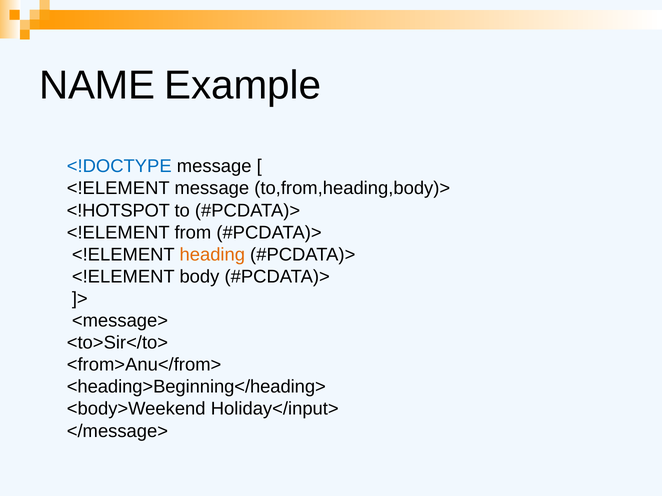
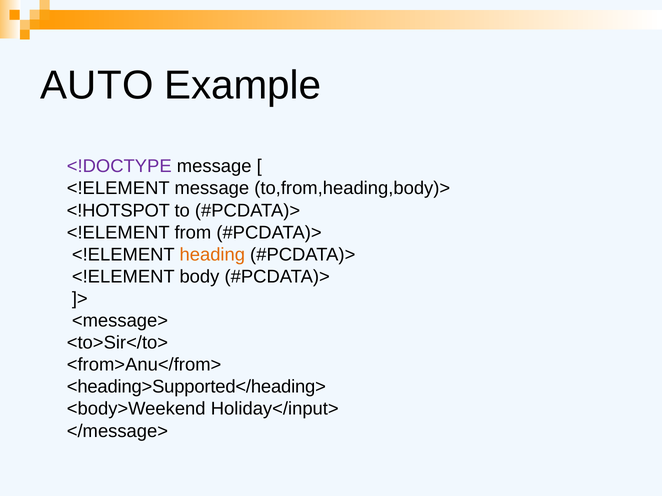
NAME: NAME -> AUTO
<!DOCTYPE colour: blue -> purple
<heading>Beginning</heading>: <heading>Beginning</heading> -> <heading>Supported</heading>
